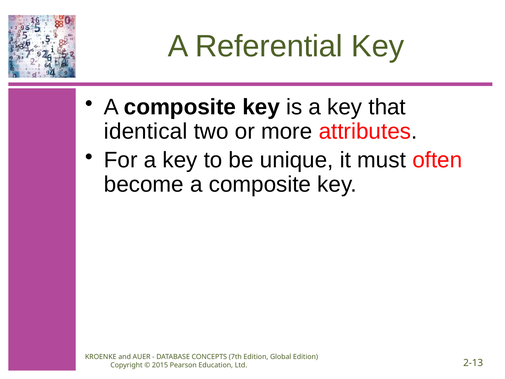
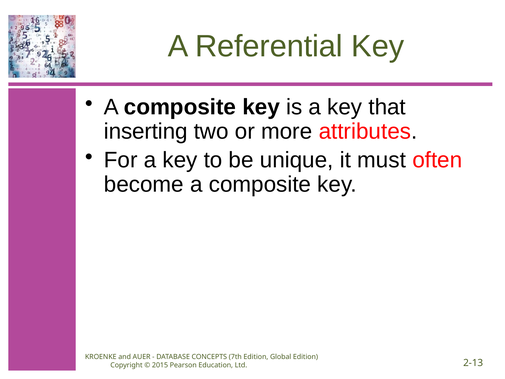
identical: identical -> inserting
